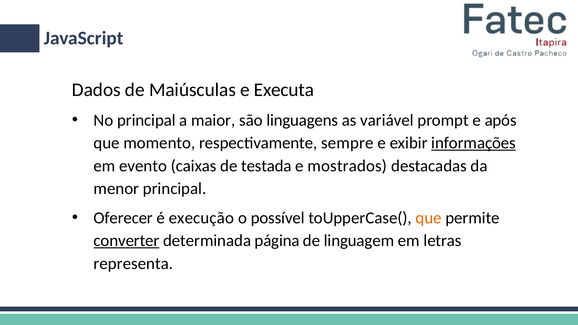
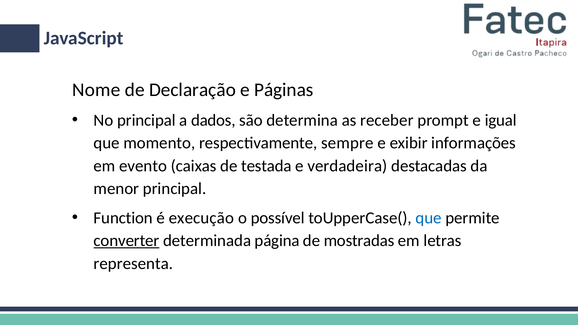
Dados: Dados -> Nome
Maiúsculas: Maiúsculas -> Declaração
Executa: Executa -> Páginas
maior: maior -> dados
linguagens: linguagens -> determina
variável: variável -> receber
após: após -> igual
informações underline: present -> none
mostrados: mostrados -> verdadeira
Oferecer: Oferecer -> Function
que at (429, 218) colour: orange -> blue
linguagem: linguagem -> mostradas
